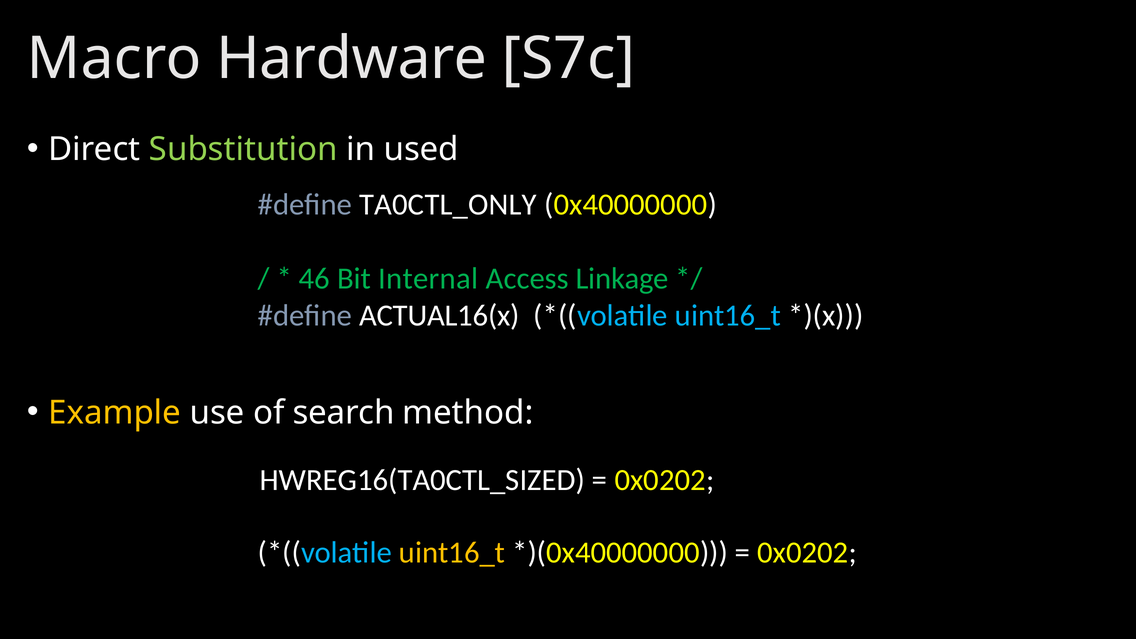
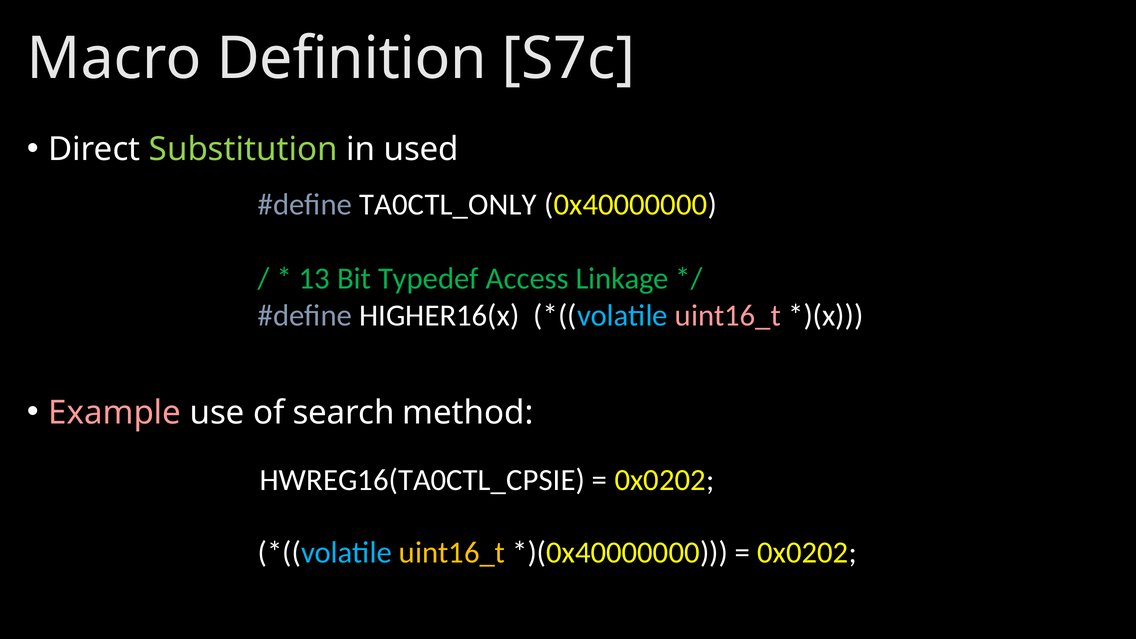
Hardware: Hardware -> Definition
46: 46 -> 13
Internal: Internal -> Typedef
ACTUAL16(x: ACTUAL16(x -> HIGHER16(x
uint16_t at (728, 315) colour: light blue -> pink
Example colour: yellow -> pink
HWREG16(TA0CTL_SIZED: HWREG16(TA0CTL_SIZED -> HWREG16(TA0CTL_CPSIE
